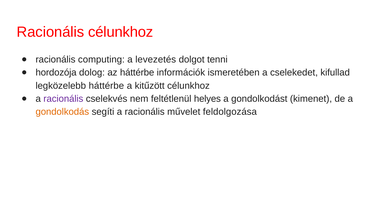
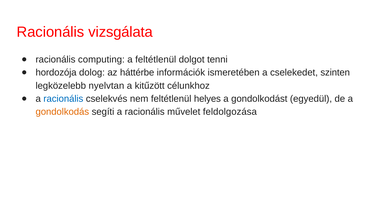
Racionális célunkhoz: célunkhoz -> vizsgálata
a levezetés: levezetés -> feltétlenül
kifullad: kifullad -> szinten
legközelebb háttérbe: háttérbe -> nyelvtan
racionális at (63, 99) colour: purple -> blue
kimenet: kimenet -> egyedül
